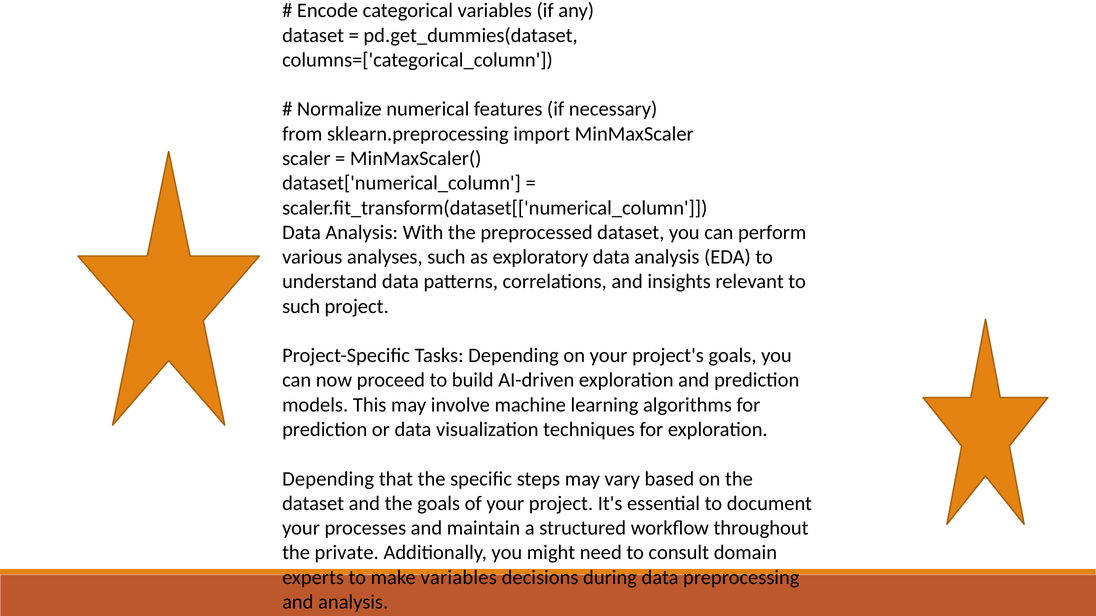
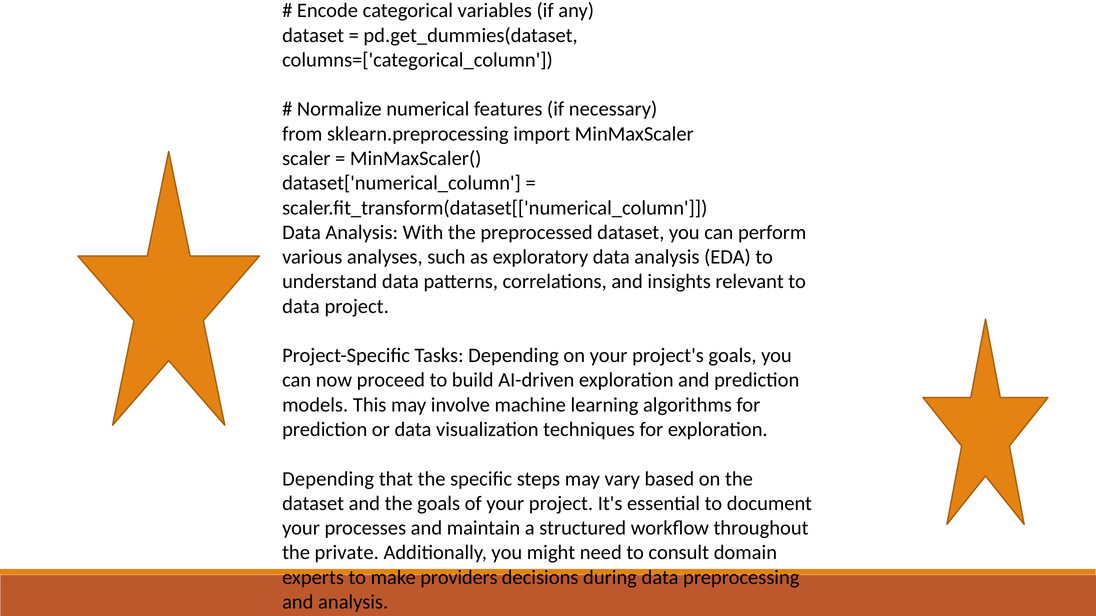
such at (301, 307): such -> data
make variables: variables -> providers
